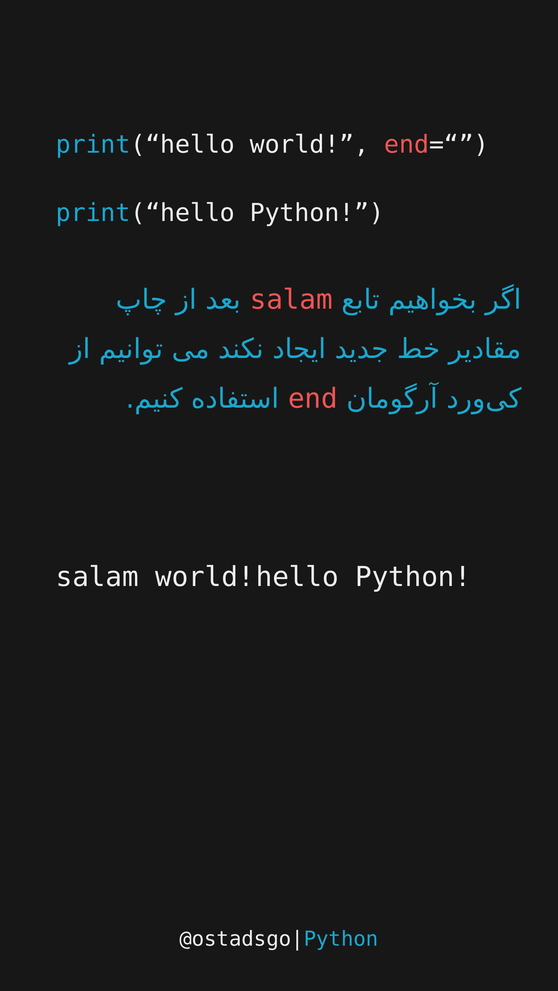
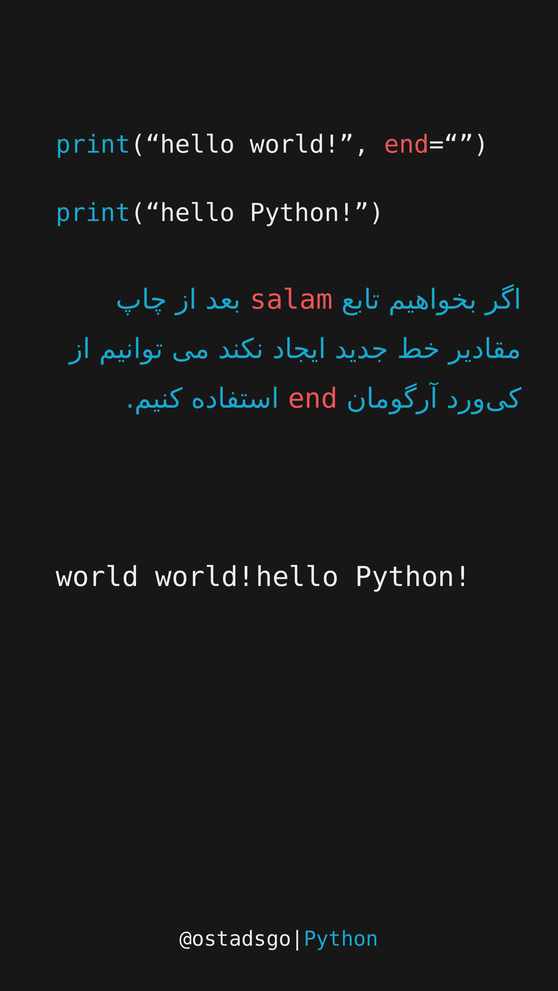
salam at (97, 578): salam -> world
